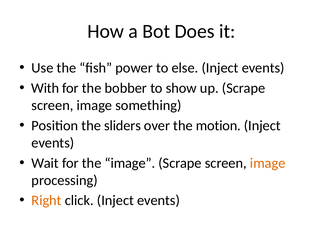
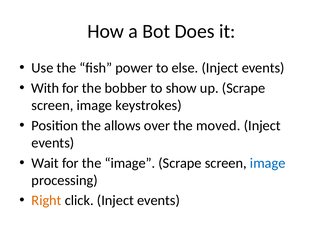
something: something -> keystrokes
sliders: sliders -> allows
motion: motion -> moved
image at (268, 163) colour: orange -> blue
